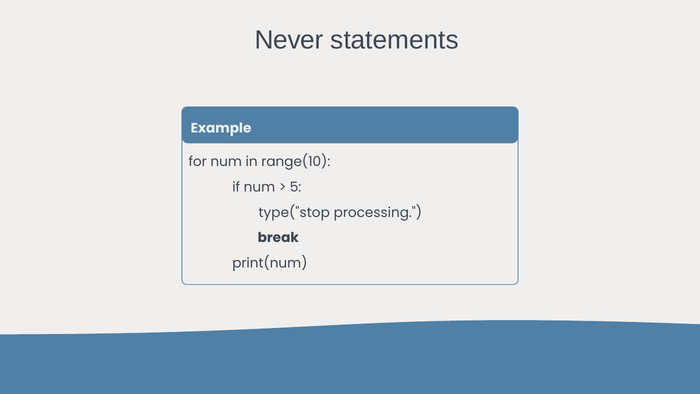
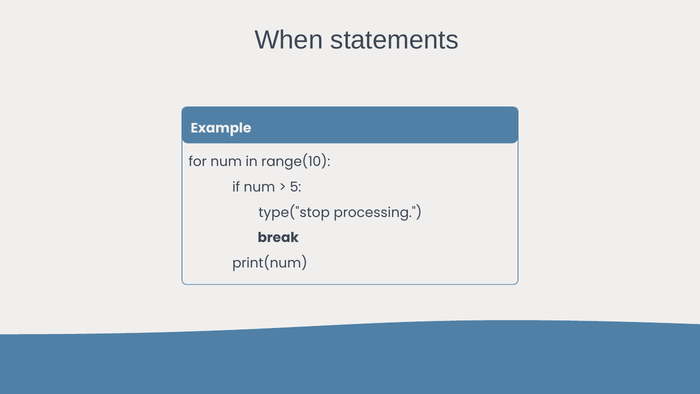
Never: Never -> When
